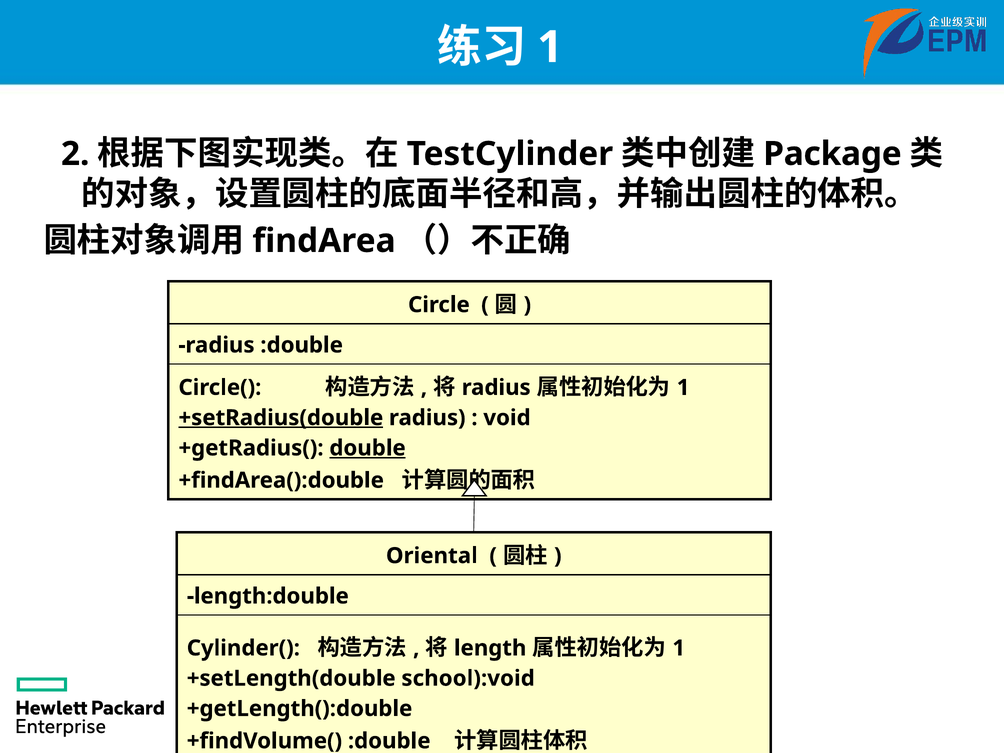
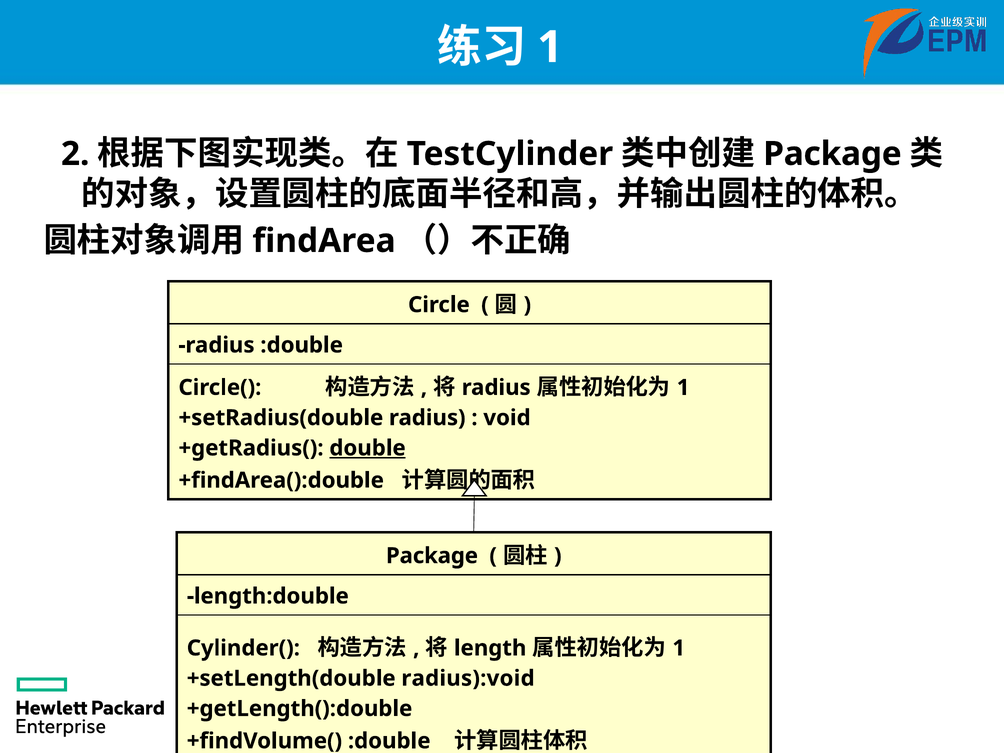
+setRadius(double underline: present -> none
Oriental at (432, 556): Oriental -> Package
school):void: school):void -> radius):void
